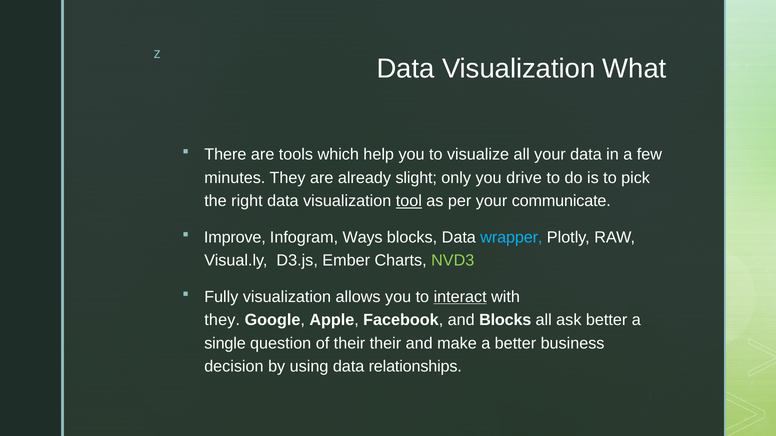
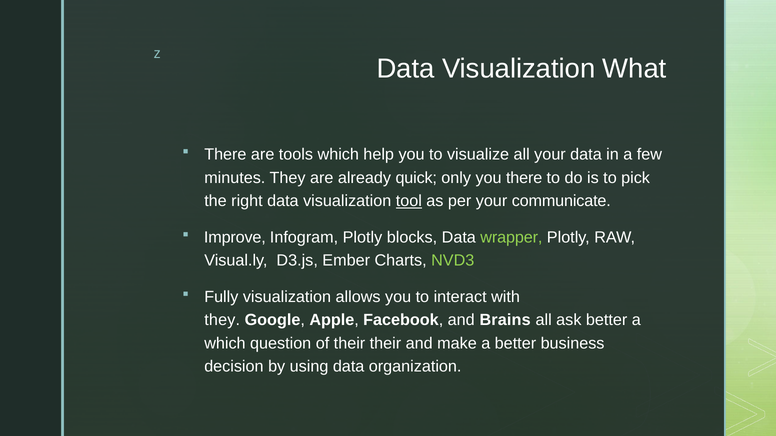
slight: slight -> quick
you drive: drive -> there
Infogram Ways: Ways -> Plotly
wrapper colour: light blue -> light green
interact underline: present -> none
and Blocks: Blocks -> Brains
single at (225, 344): single -> which
relationships: relationships -> organization
